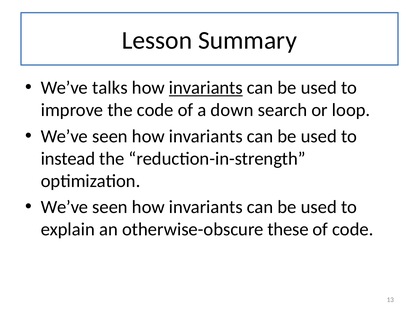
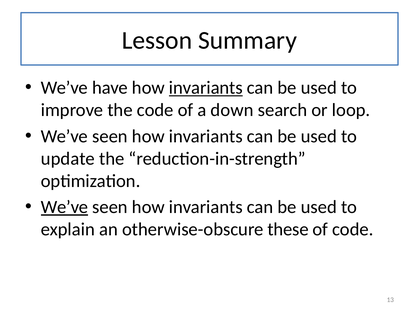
talks: talks -> have
instead: instead -> update
We’ve at (64, 207) underline: none -> present
